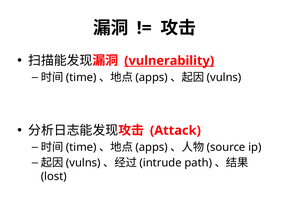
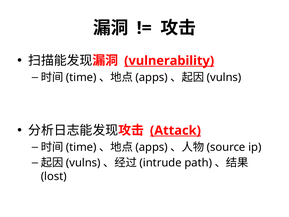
Attack underline: none -> present
